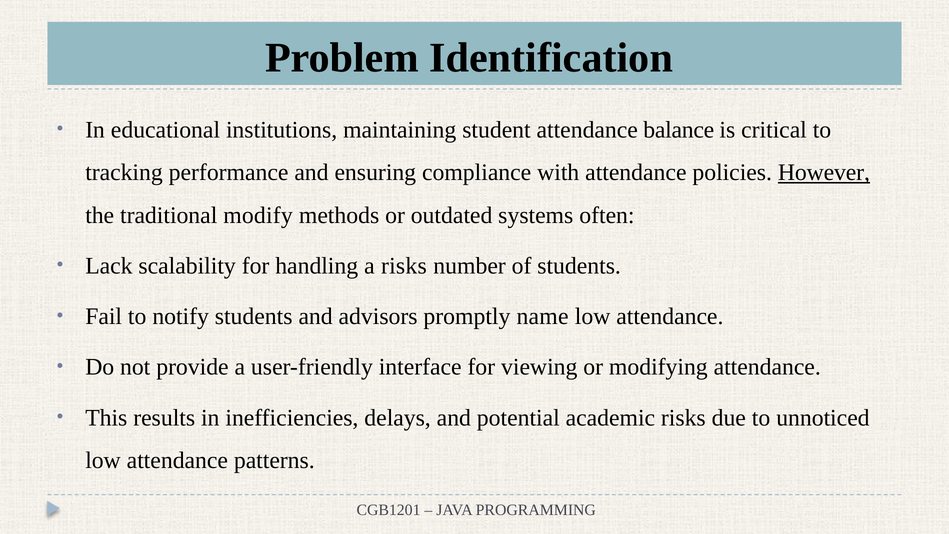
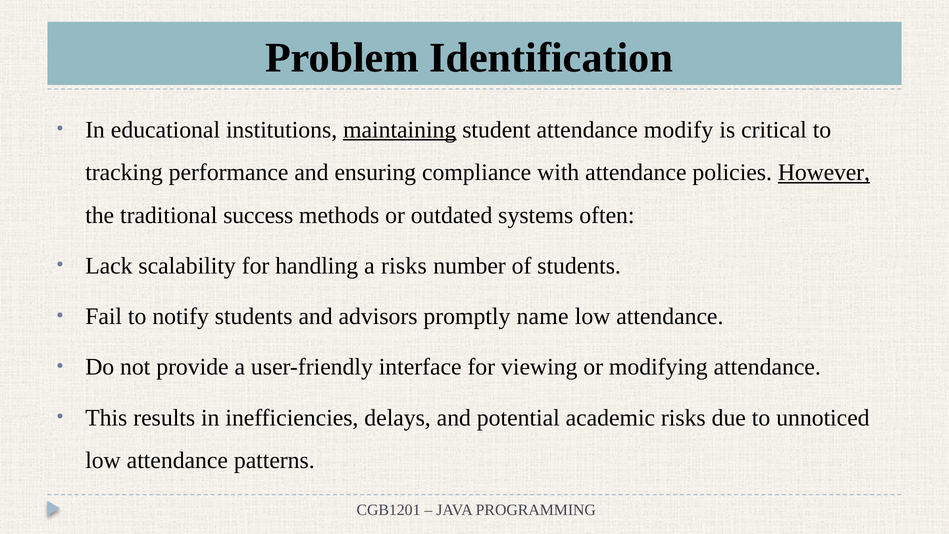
maintaining underline: none -> present
balance: balance -> modify
modify: modify -> success
